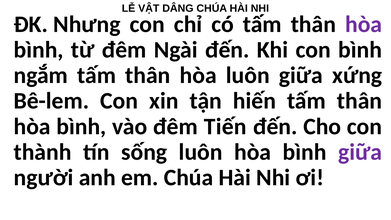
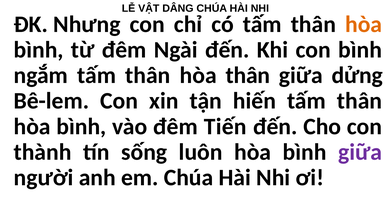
hòa at (364, 24) colour: purple -> orange
hòa luôn: luôn -> thân
xứng: xứng -> dửng
